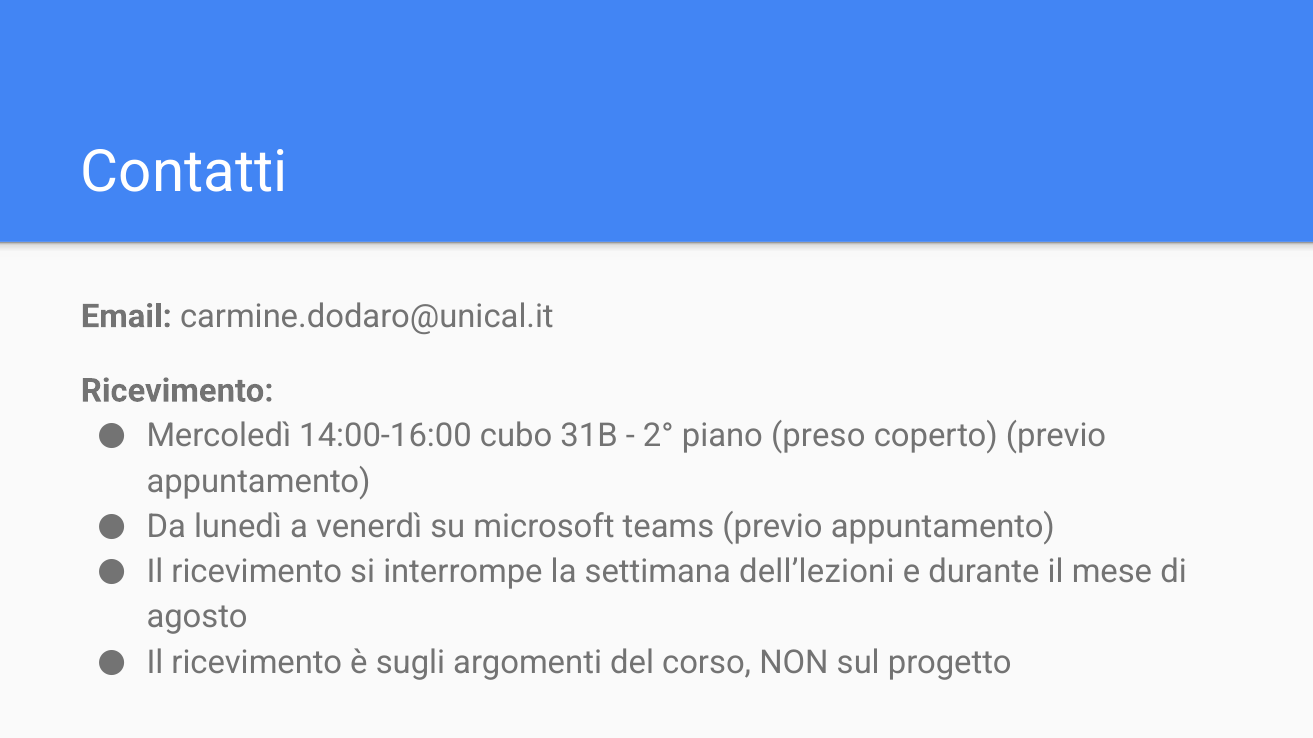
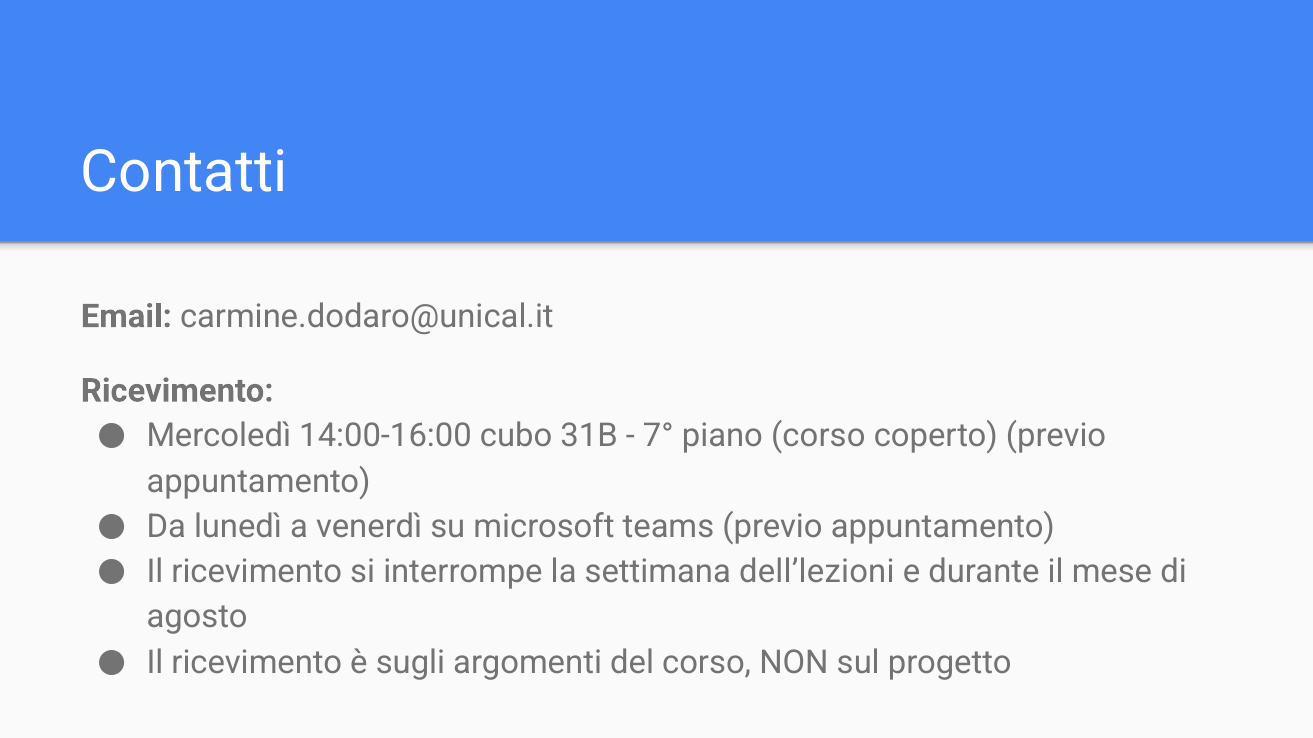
2°: 2° -> 7°
piano preso: preso -> corso
